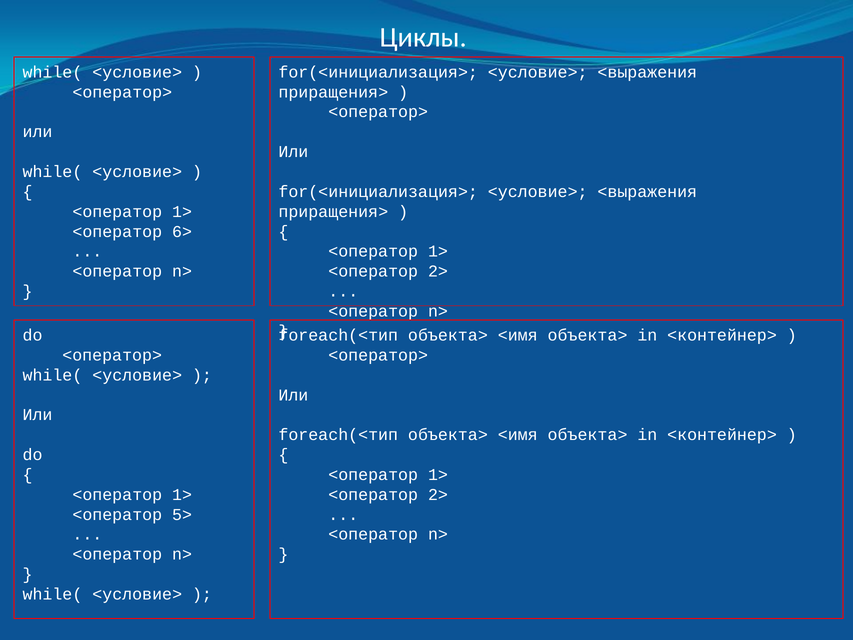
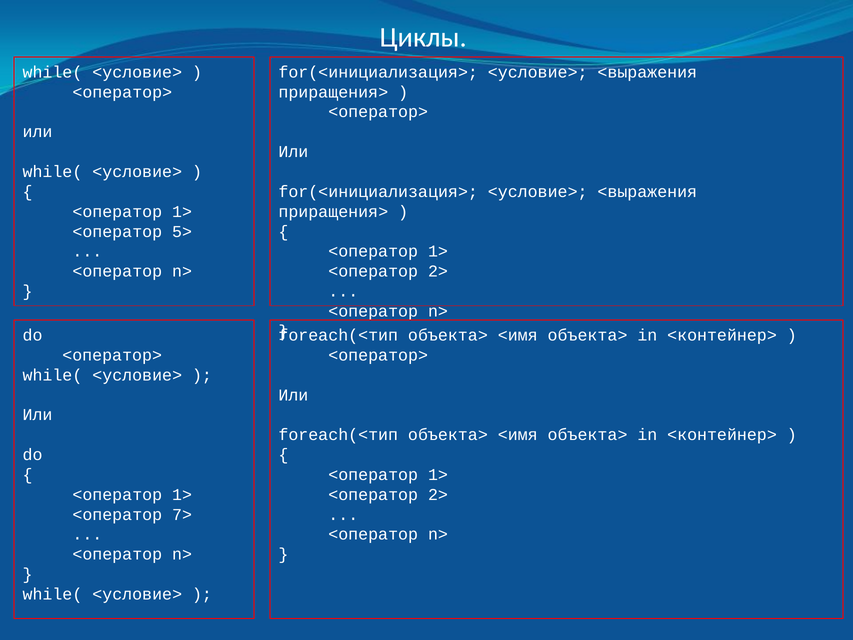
6>: 6> -> 5>
5>: 5> -> 7>
